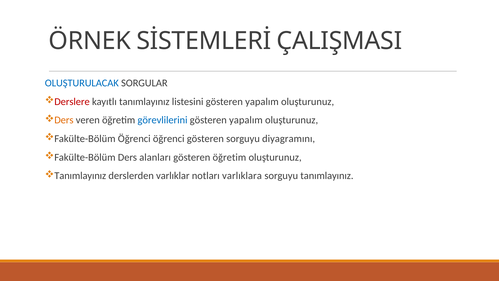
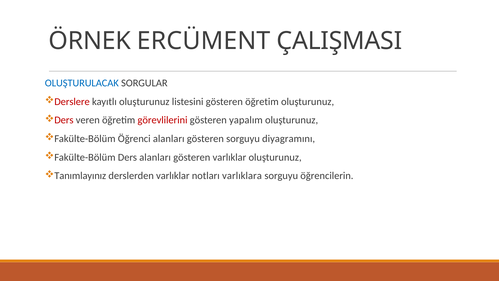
SİSTEMLERİ: SİSTEMLERİ -> ERCÜMENT
kayıtlı tanımlayınız: tanımlayınız -> oluşturunuz
listesini gösteren yapalım: yapalım -> öğretim
Ders at (64, 120) colour: orange -> red
görevlilerini colour: blue -> red
Öğrenci öğrenci: öğrenci -> alanları
gösteren öğretim: öğretim -> varlıklar
sorguyu tanımlayınız: tanımlayınız -> öğrencilerin
